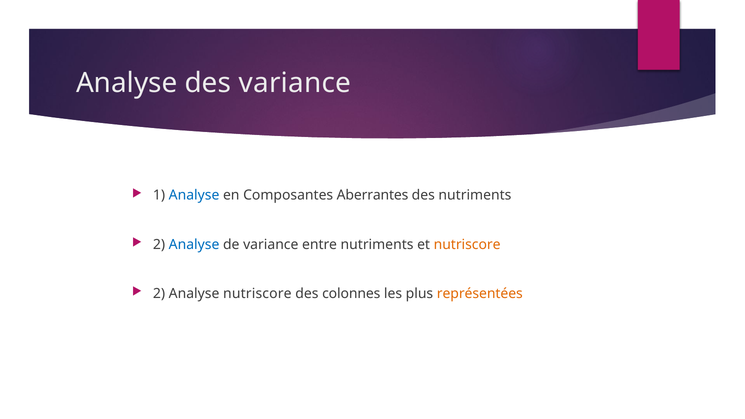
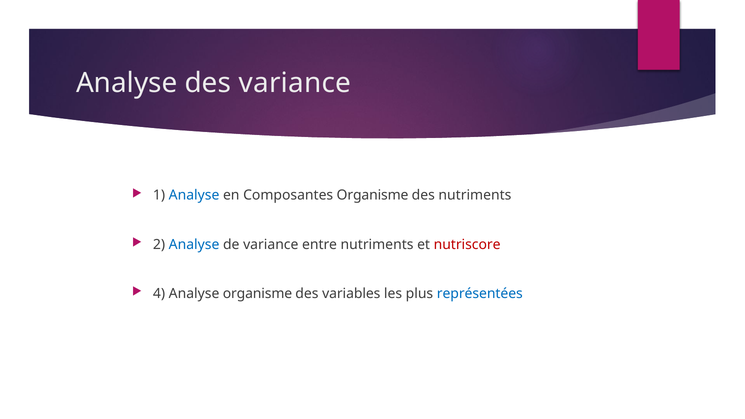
Composantes Aberrantes: Aberrantes -> Organisme
nutriscore at (467, 244) colour: orange -> red
2 at (159, 294): 2 -> 4
Analyse nutriscore: nutriscore -> organisme
colonnes: colonnes -> variables
représentées colour: orange -> blue
